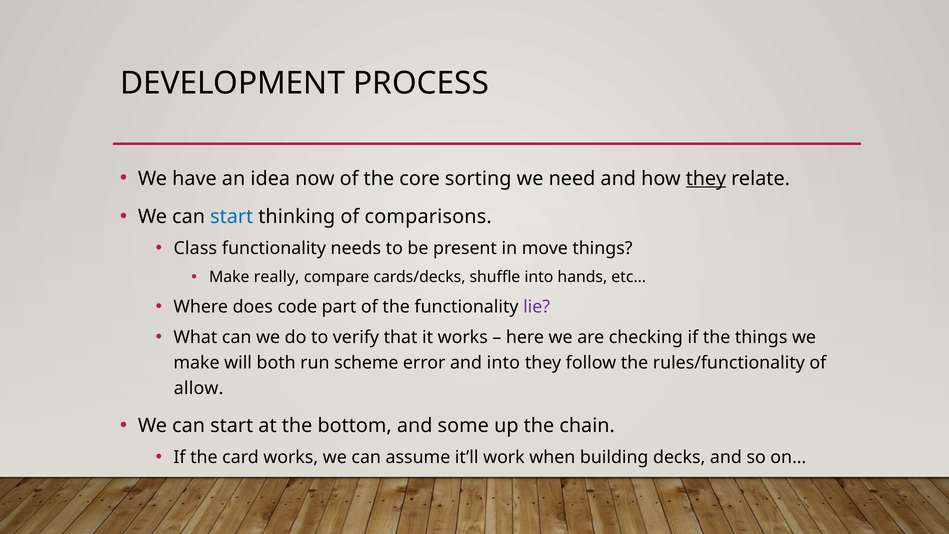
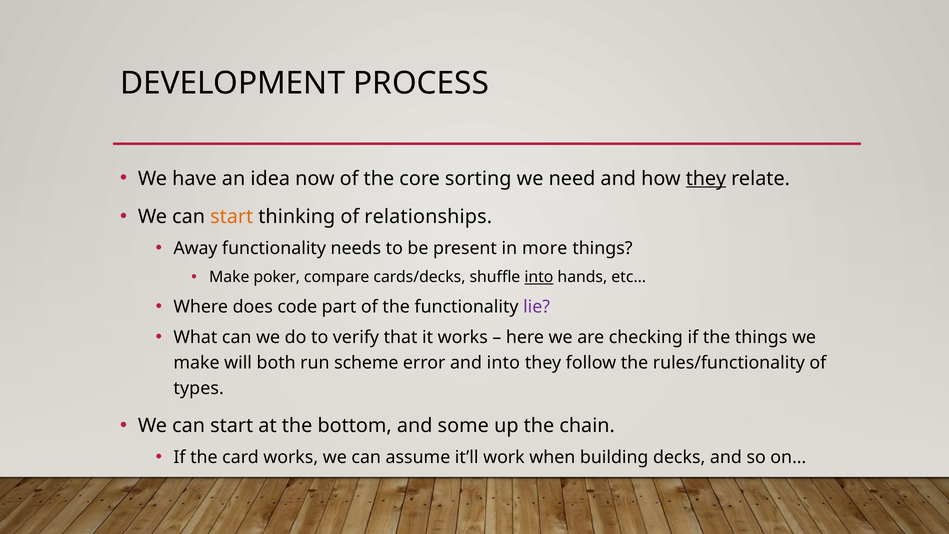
start at (232, 217) colour: blue -> orange
comparisons: comparisons -> relationships
Class: Class -> Away
move: move -> more
really: really -> poker
into at (539, 277) underline: none -> present
allow: allow -> types
